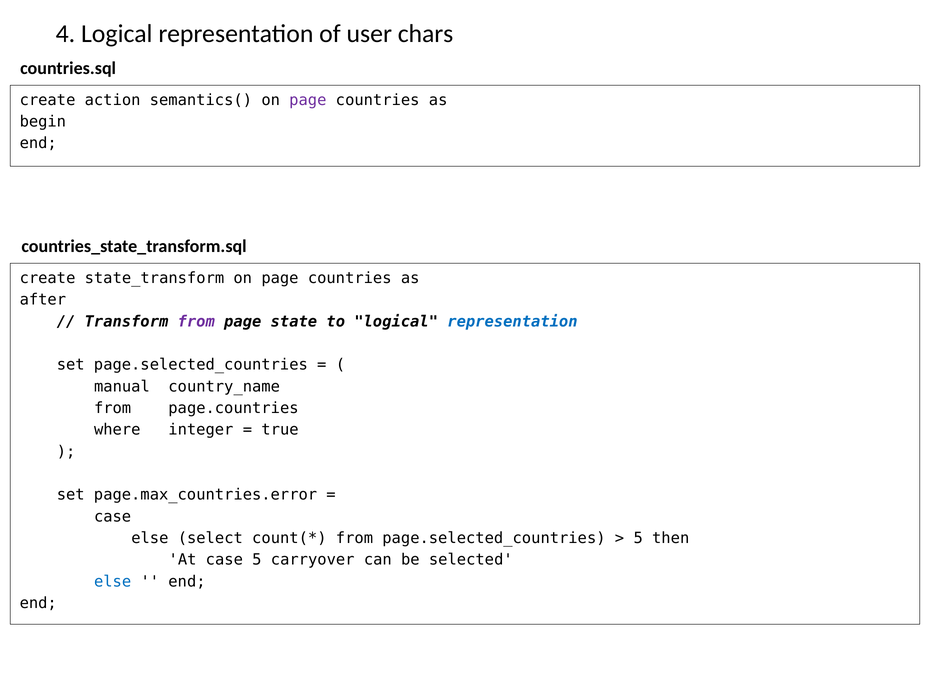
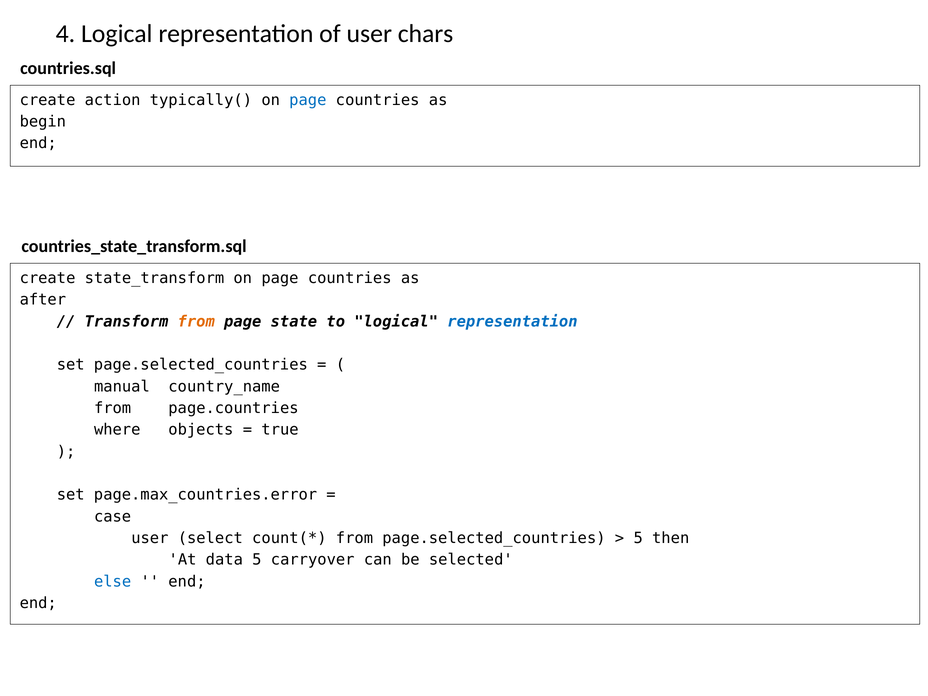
semantics(: semantics( -> typically(
page at (308, 100) colour: purple -> blue
from at (196, 321) colour: purple -> orange
integer: integer -> objects
else at (150, 538): else -> user
At case: case -> data
